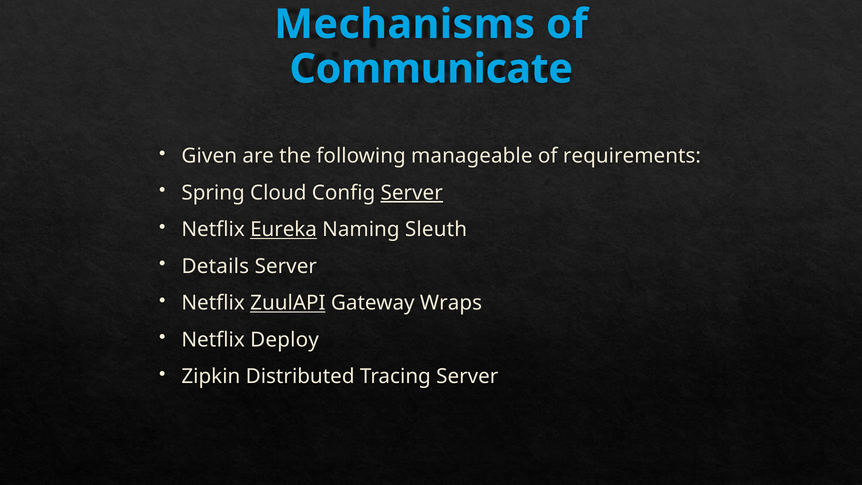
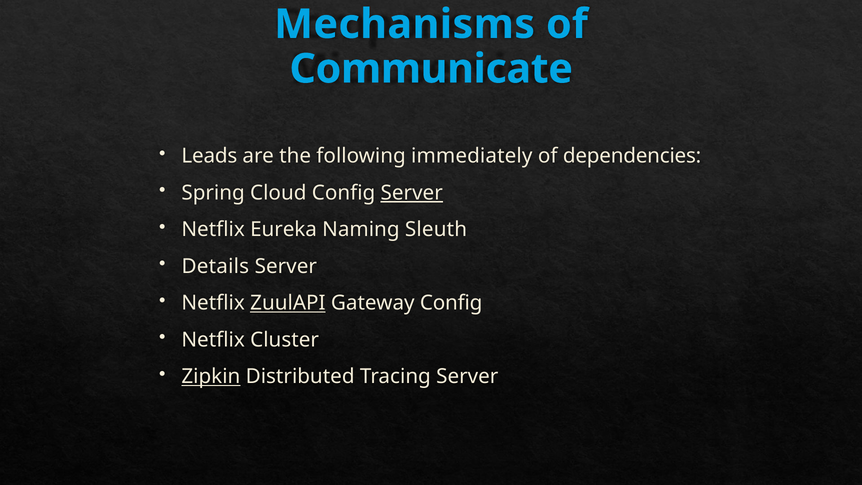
Given: Given -> Leads
manageable: manageable -> immediately
requirements: requirements -> dependencies
Eureka underline: present -> none
Gateway Wraps: Wraps -> Config
Deploy: Deploy -> Cluster
Zipkin underline: none -> present
